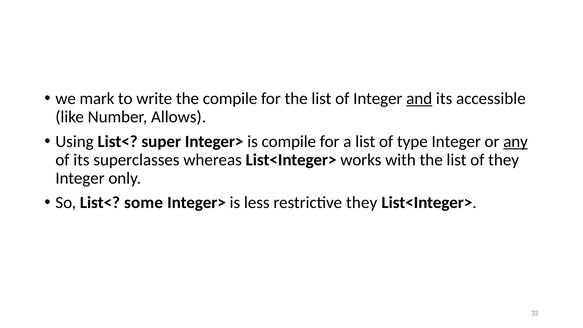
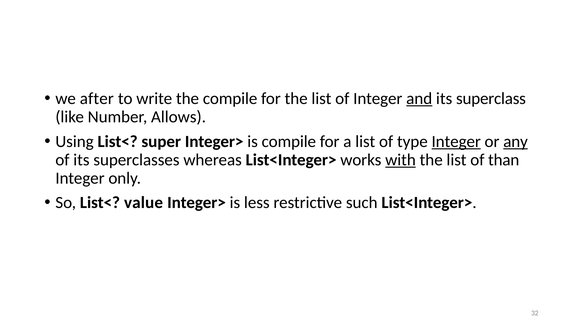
mark: mark -> after
accessible: accessible -> superclass
Integer at (456, 141) underline: none -> present
with underline: none -> present
of they: they -> than
some: some -> value
restrictive they: they -> such
